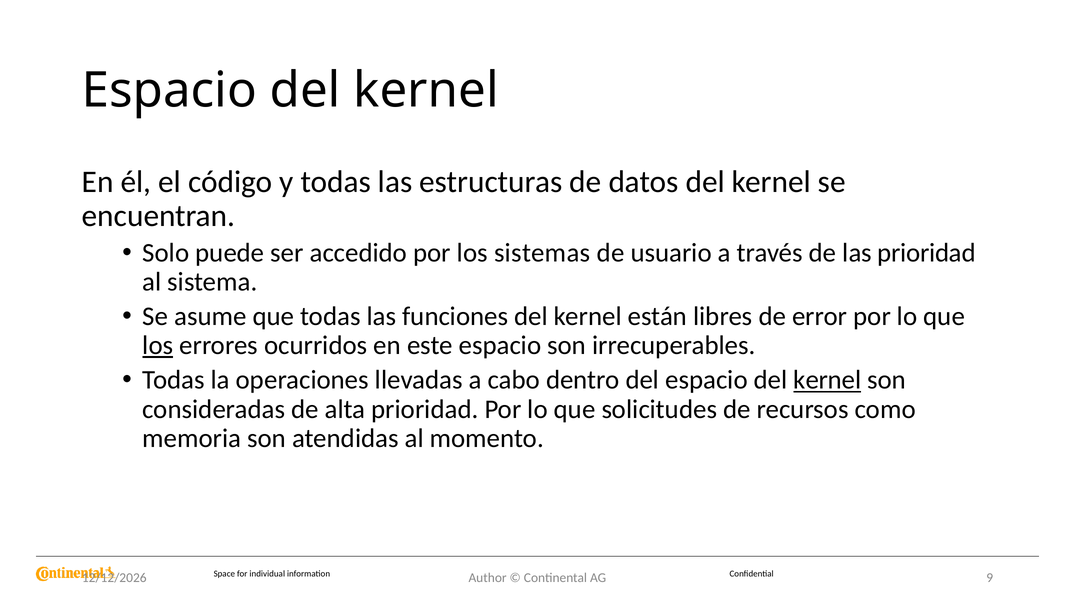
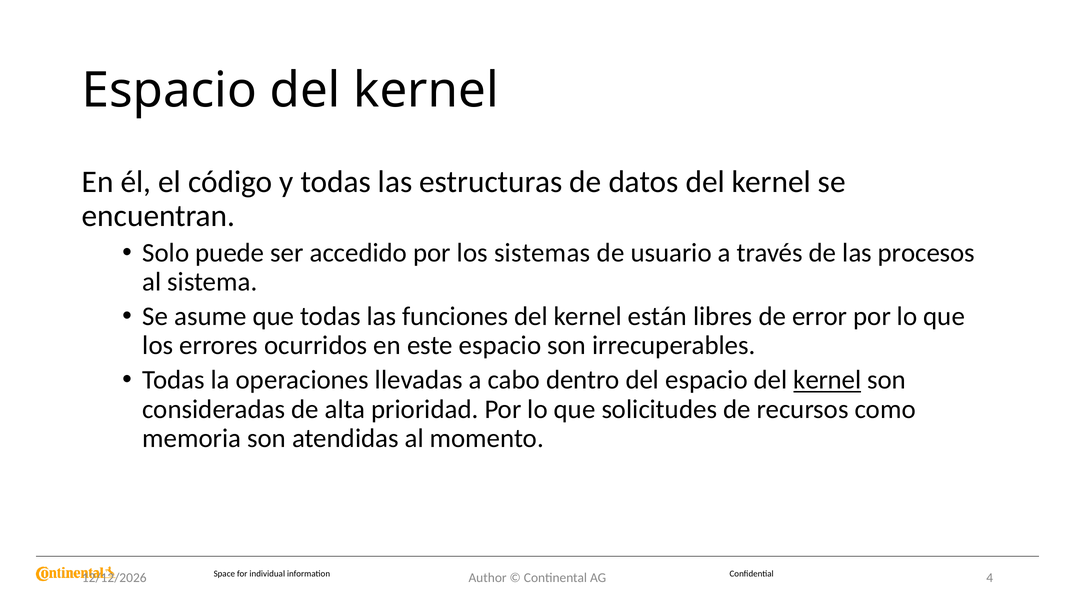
las prioridad: prioridad -> procesos
los at (158, 345) underline: present -> none
9: 9 -> 4
